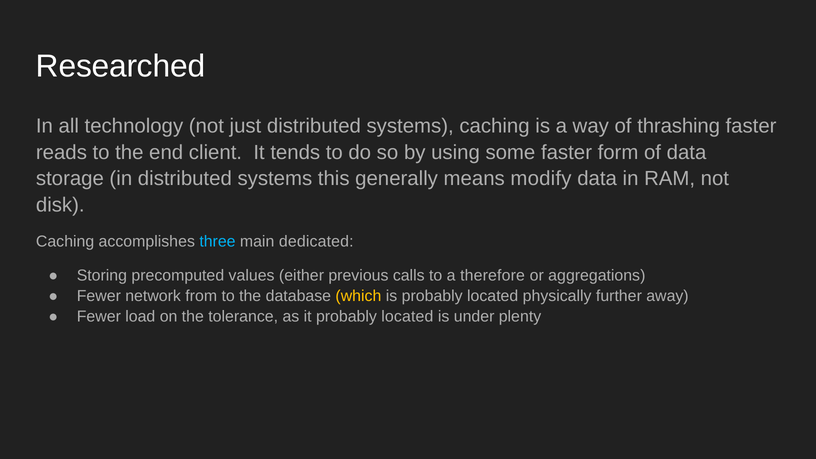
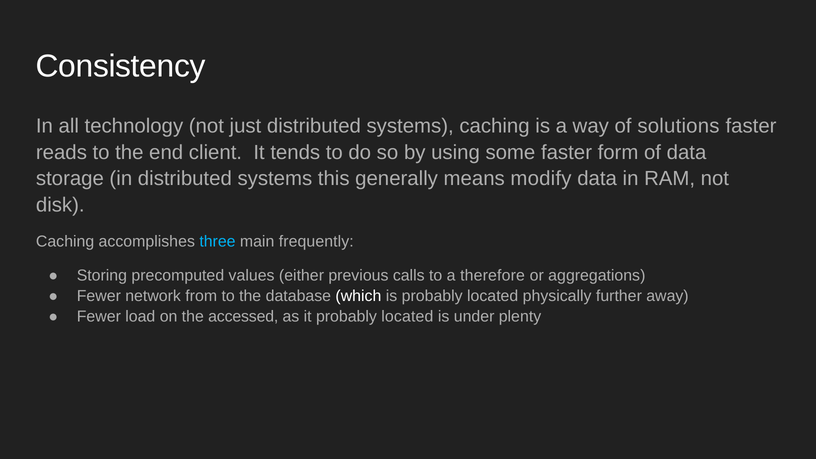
Researched: Researched -> Consistency
thrashing: thrashing -> solutions
dedicated: dedicated -> frequently
which colour: yellow -> white
tolerance: tolerance -> accessed
